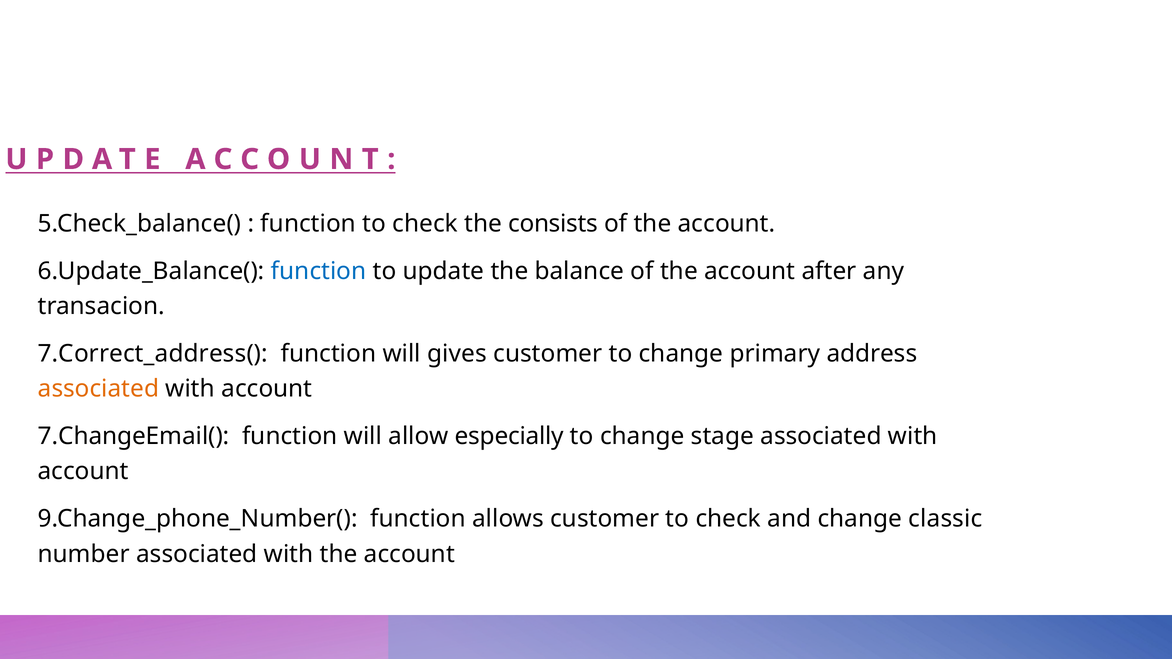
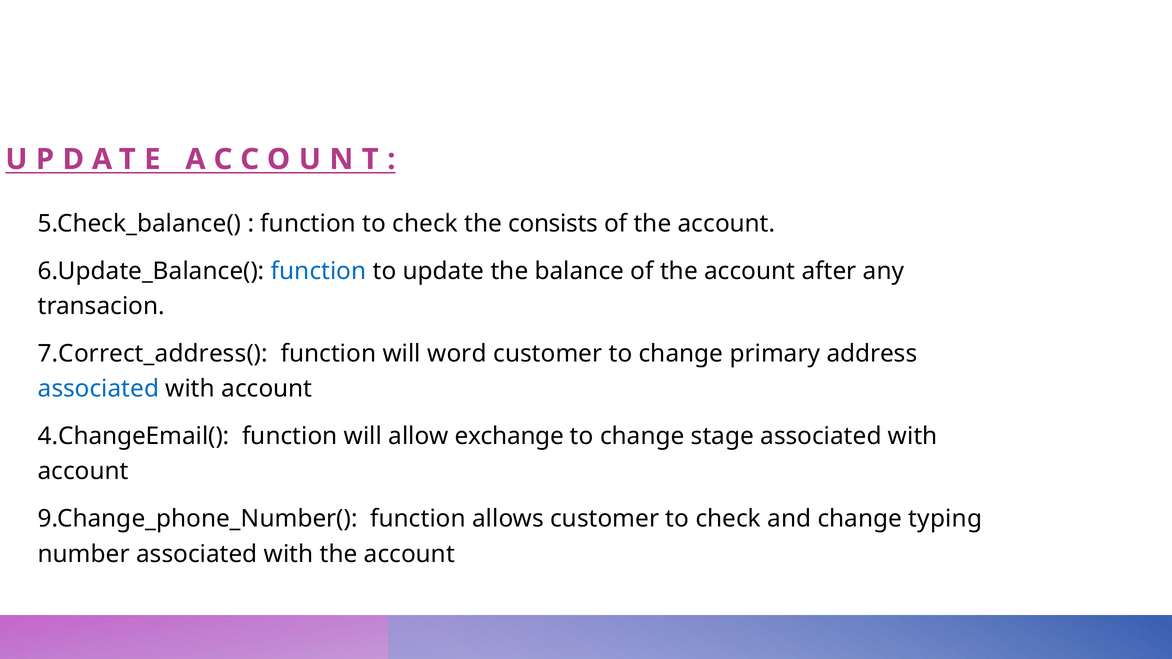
gives: gives -> word
associated at (98, 389) colour: orange -> blue
7.ChangeEmail(: 7.ChangeEmail( -> 4.ChangeEmail(
especially: especially -> exchange
classic: classic -> typing
